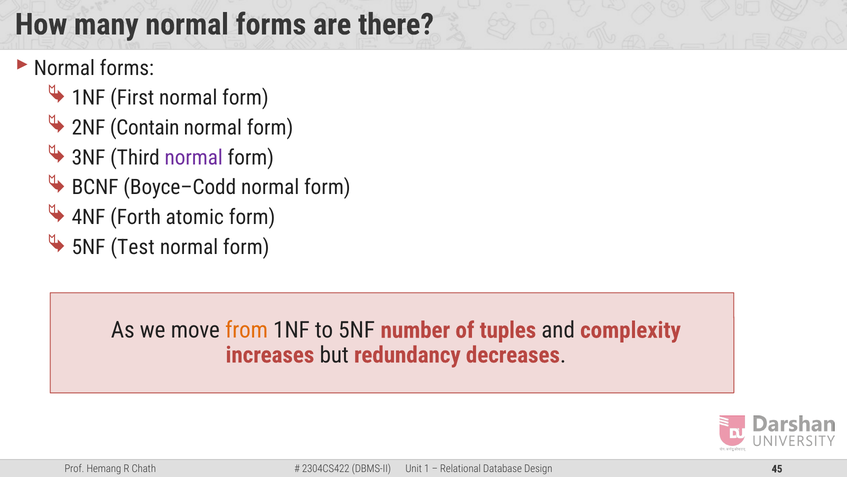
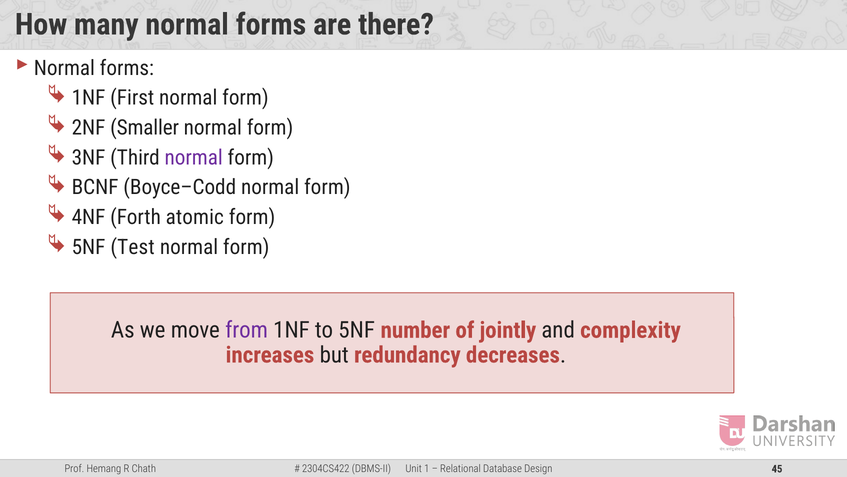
Contain: Contain -> Smaller
from colour: orange -> purple
tuples: tuples -> jointly
